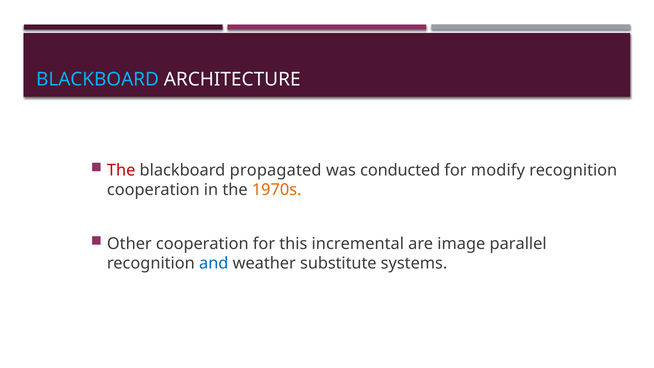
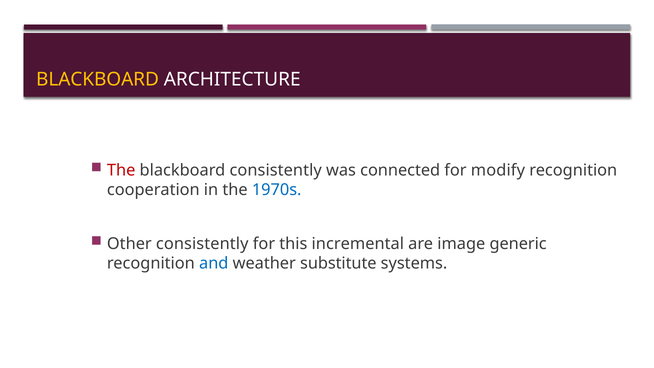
BLACKBOARD at (98, 79) colour: light blue -> yellow
blackboard propagated: propagated -> consistently
conducted: conducted -> connected
1970s colour: orange -> blue
Other cooperation: cooperation -> consistently
parallel: parallel -> generic
